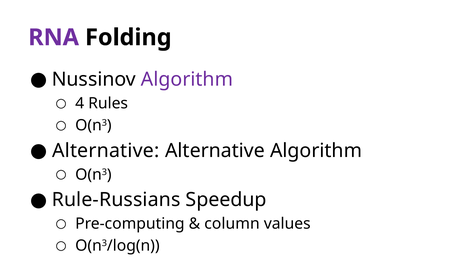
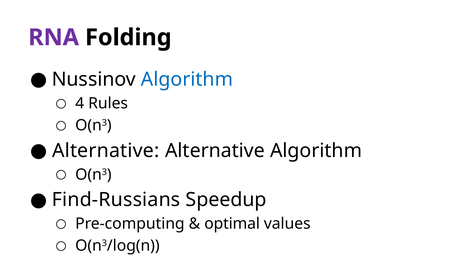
Algorithm at (187, 80) colour: purple -> blue
Rule-Russians: Rule-Russians -> Find-Russians
column: column -> optimal
